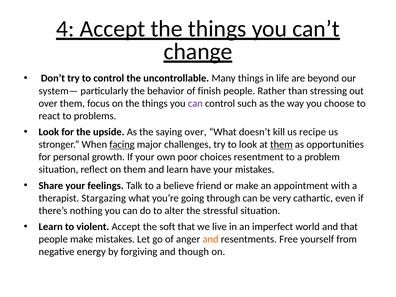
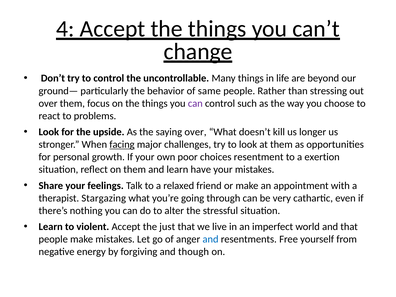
system—: system— -> ground—
finish: finish -> same
recipe: recipe -> longer
them at (281, 144) underline: present -> none
problem: problem -> exertion
believe: believe -> relaxed
soft: soft -> just
and at (211, 239) colour: orange -> blue
